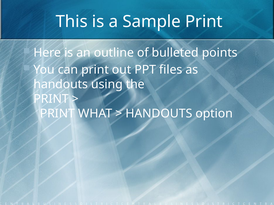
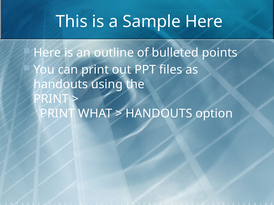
Sample Print: Print -> Here
